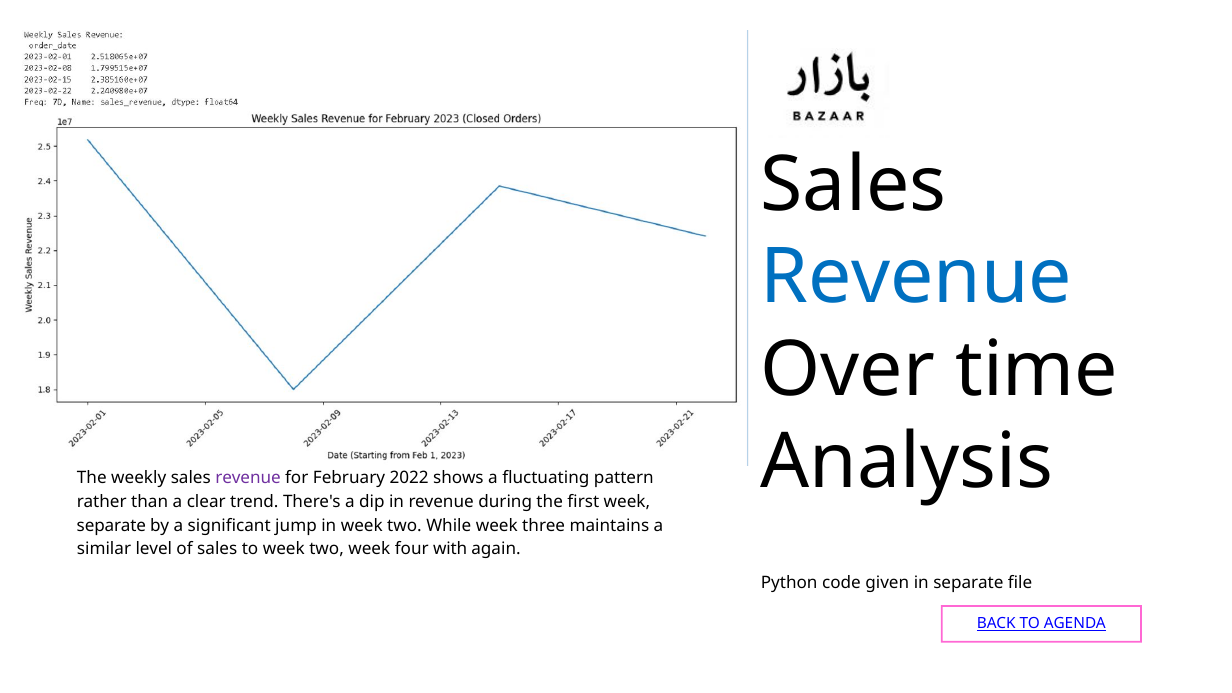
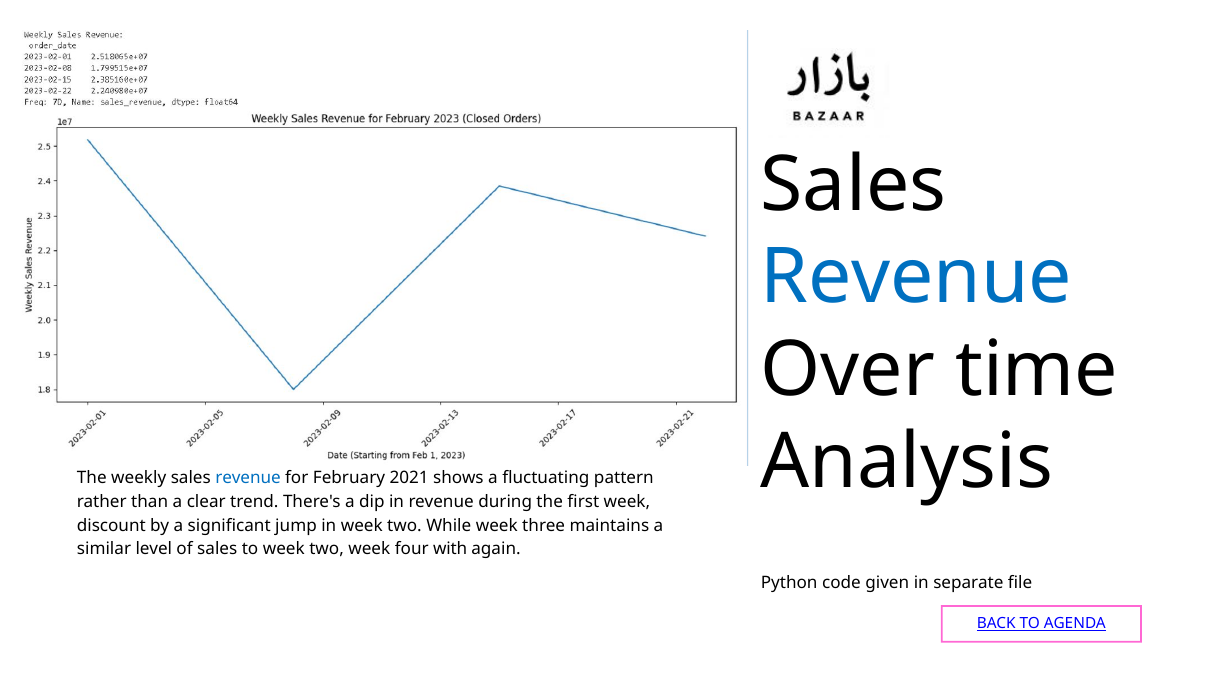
revenue at (248, 478) colour: purple -> blue
2022: 2022 -> 2021
separate at (111, 525): separate -> discount
